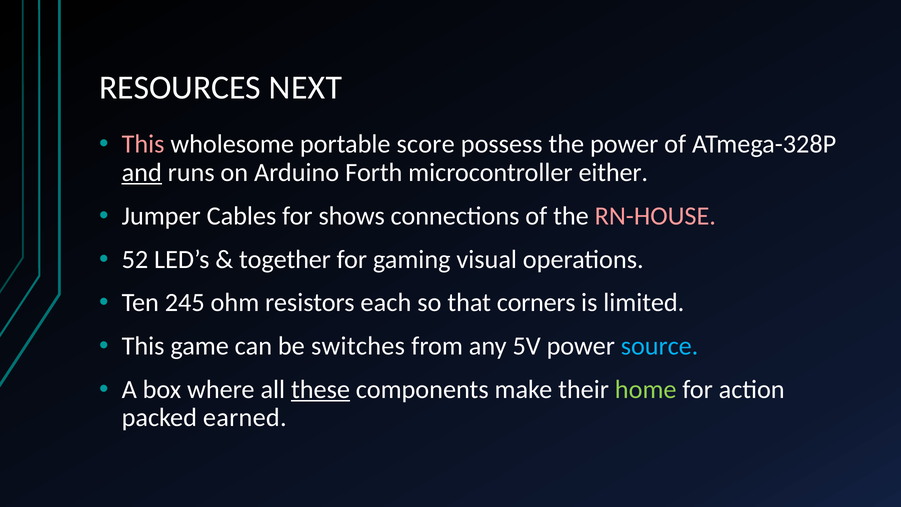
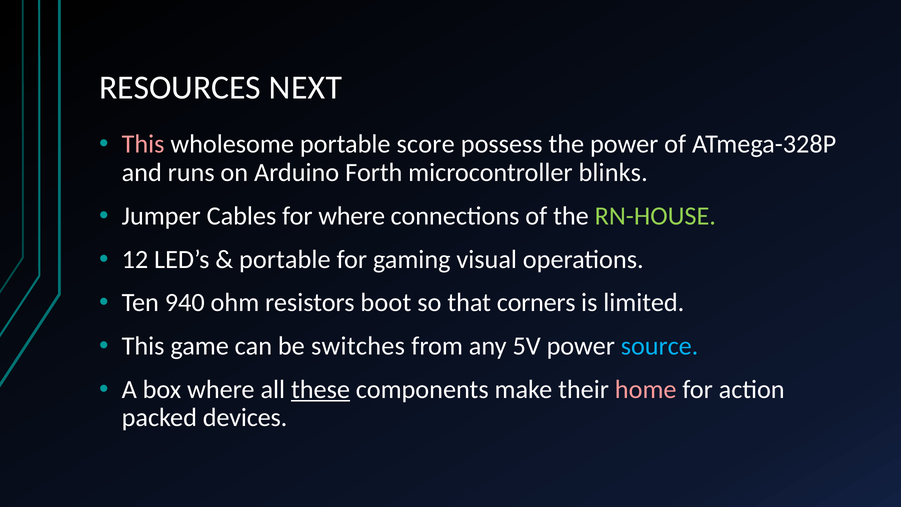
and underline: present -> none
either: either -> blinks
for shows: shows -> where
RN-HOUSE colour: pink -> light green
52: 52 -> 12
together at (285, 259): together -> portable
245: 245 -> 940
each: each -> boot
home colour: light green -> pink
earned: earned -> devices
